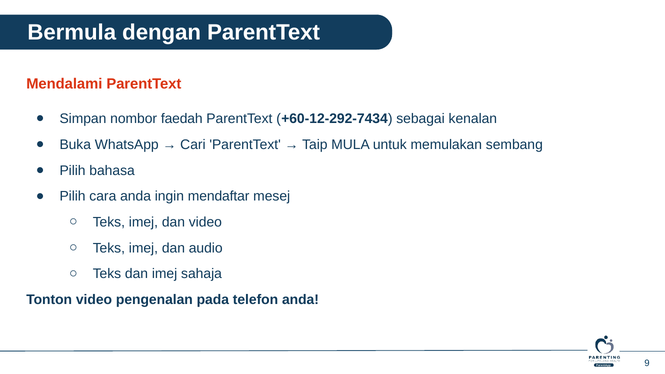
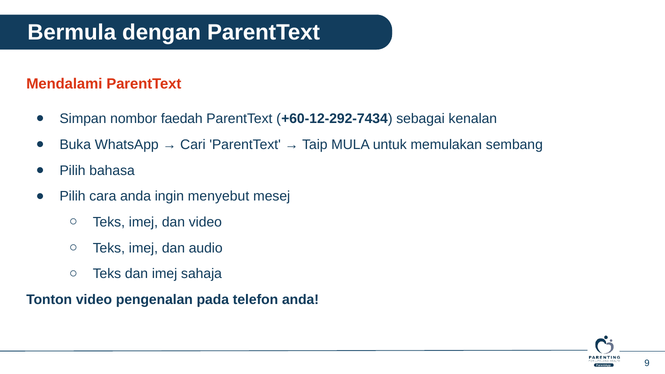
mendaftar: mendaftar -> menyebut
